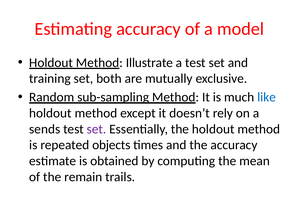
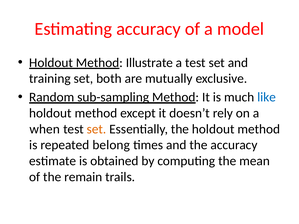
sends: sends -> when
set at (97, 129) colour: purple -> orange
objects: objects -> belong
